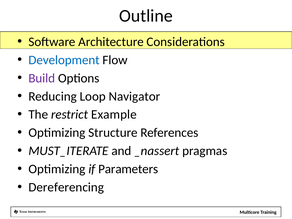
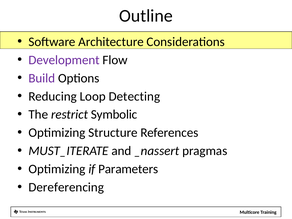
Development colour: blue -> purple
Navigator: Navigator -> Detecting
Example: Example -> Symbolic
